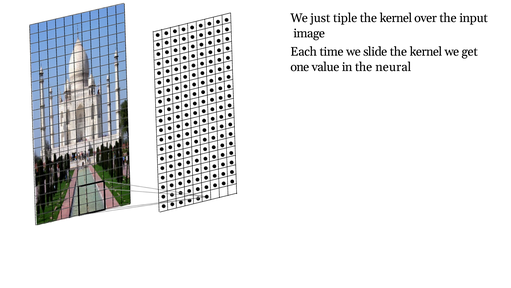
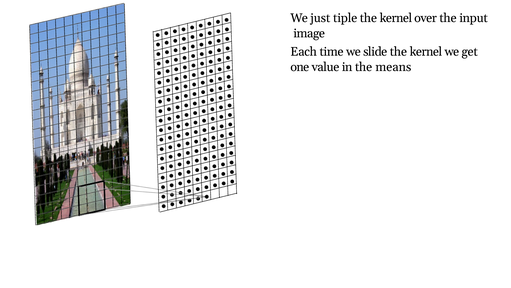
neural: neural -> means
